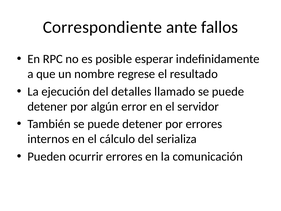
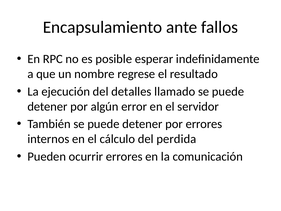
Correspondiente: Correspondiente -> Encapsulamiento
serializa: serializa -> perdida
